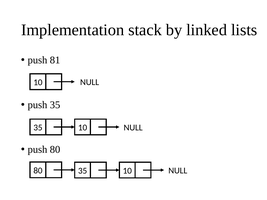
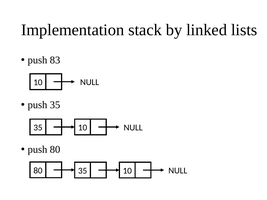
81: 81 -> 83
